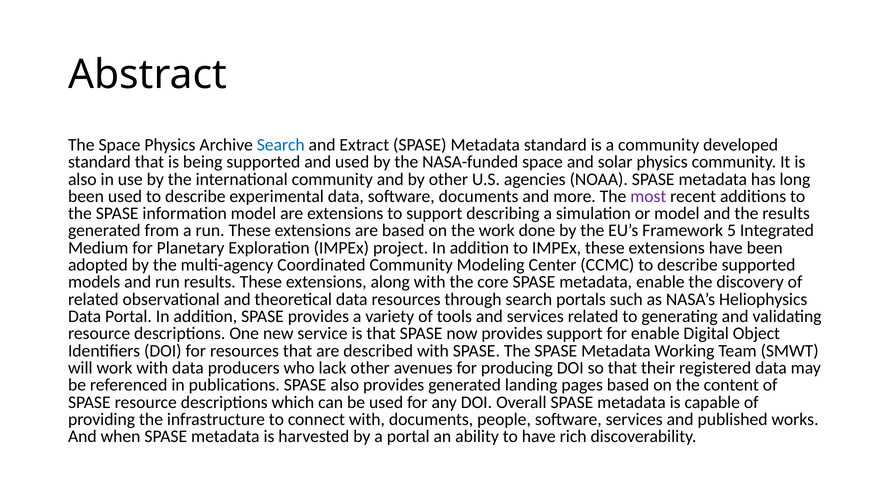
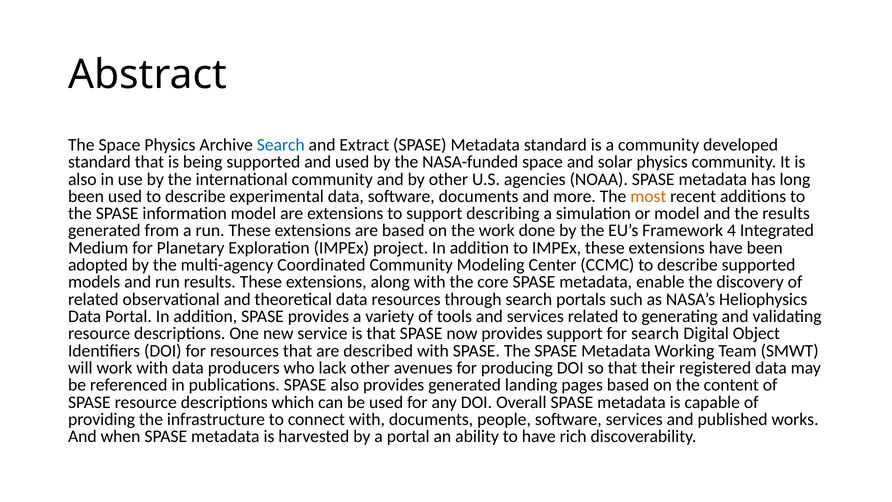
most colour: purple -> orange
5: 5 -> 4
for enable: enable -> search
